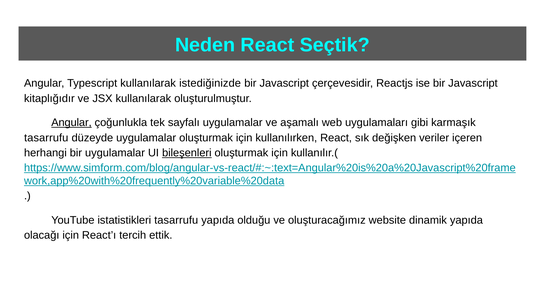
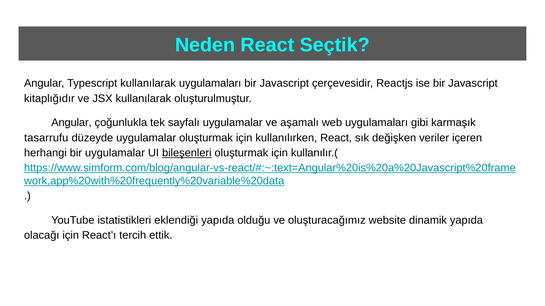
kullanılarak istediğinizde: istediğinizde -> uygulamaları
Angular at (71, 123) underline: present -> none
istatistikleri tasarrufu: tasarrufu -> eklendiği
